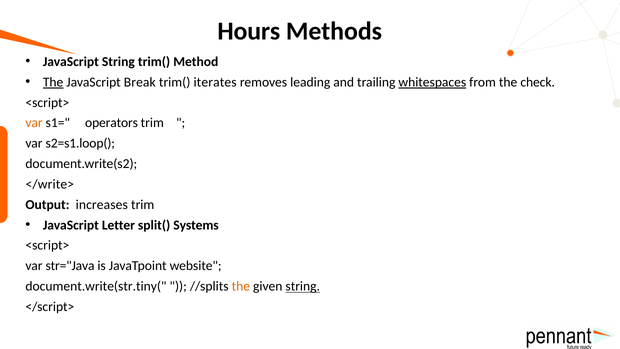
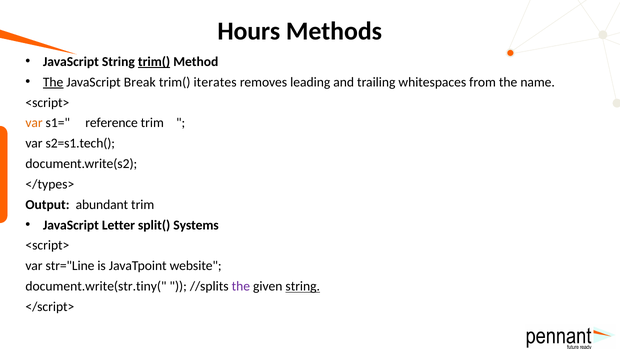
trim( at (154, 62) underline: none -> present
whitespaces underline: present -> none
check: check -> name
operators: operators -> reference
s2=s1.loop(: s2=s1.loop( -> s2=s1.tech(
</write>: </write> -> </types>
increases: increases -> abundant
str="Java: str="Java -> str="Line
the at (241, 286) colour: orange -> purple
